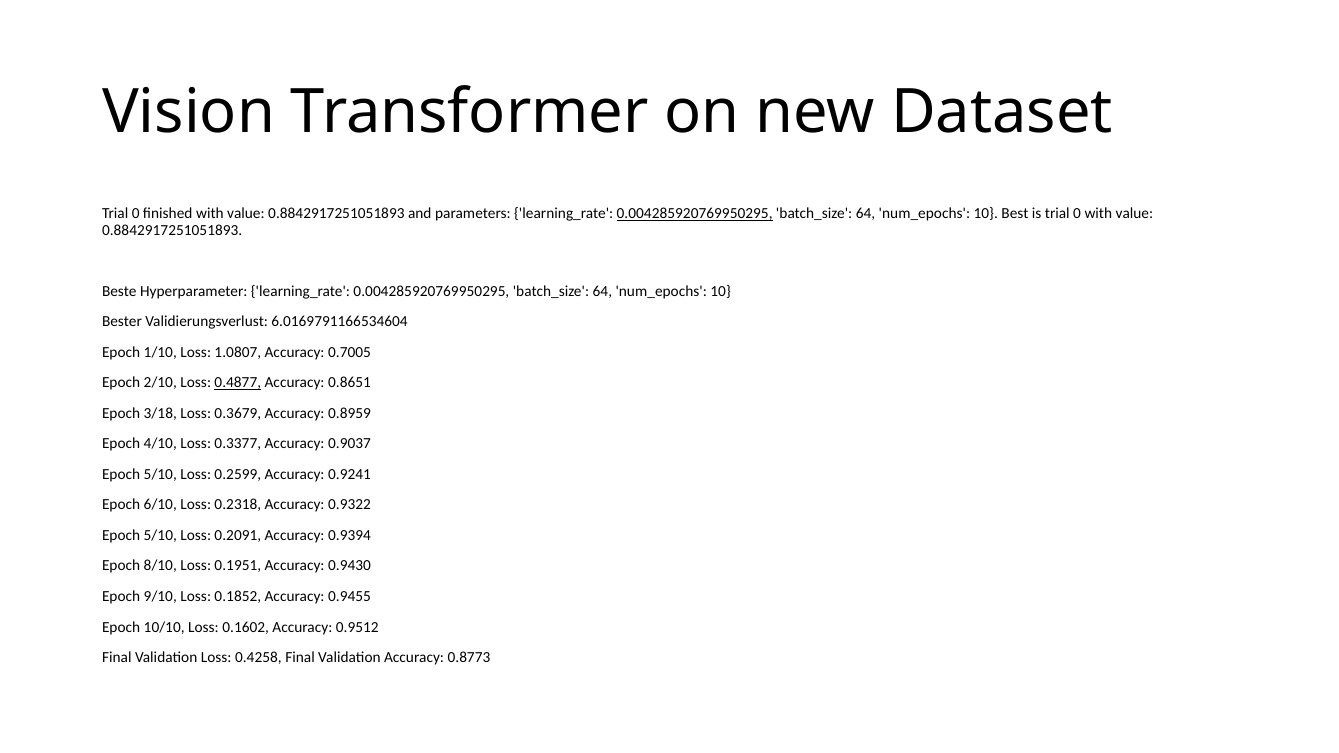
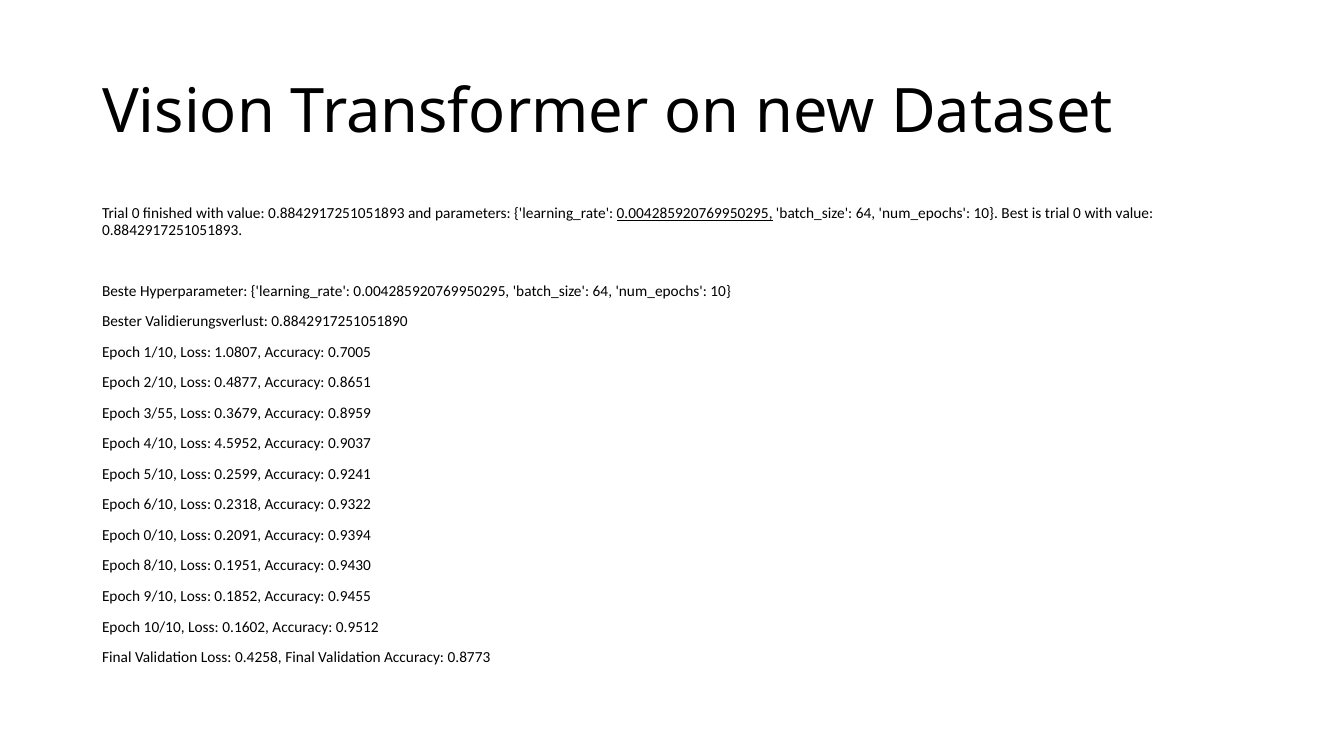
6.0169791166534604: 6.0169791166534604 -> 0.8842917251051890
0.4877 underline: present -> none
3/18: 3/18 -> 3/55
0.3377: 0.3377 -> 4.5952
5/10 at (160, 536): 5/10 -> 0/10
